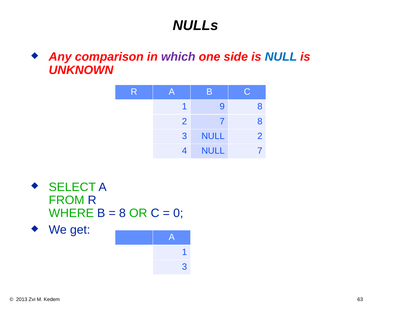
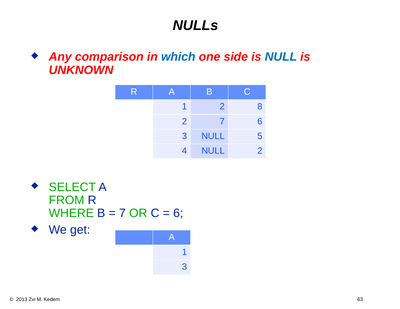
which colour: purple -> blue
1 9: 9 -> 2
7 8: 8 -> 6
NULL 2: 2 -> 5
NULL 7: 7 -> 2
8 at (122, 213): 8 -> 7
0 at (178, 213): 0 -> 6
